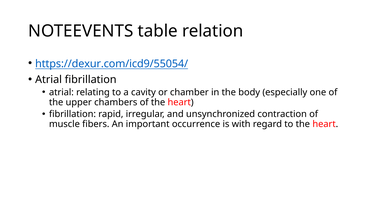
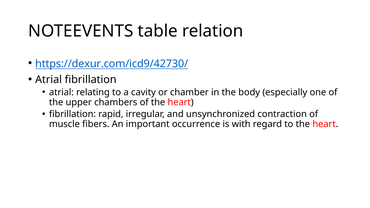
https://dexur.com/icd9/55054/: https://dexur.com/icd9/55054/ -> https://dexur.com/icd9/42730/
